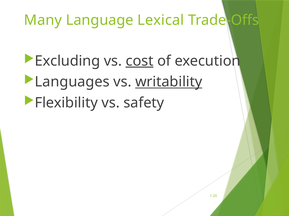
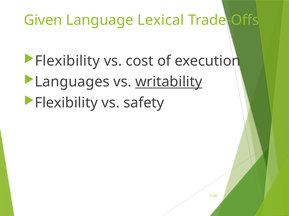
Many: Many -> Given
Excluding at (67, 61): Excluding -> Flexibility
cost underline: present -> none
